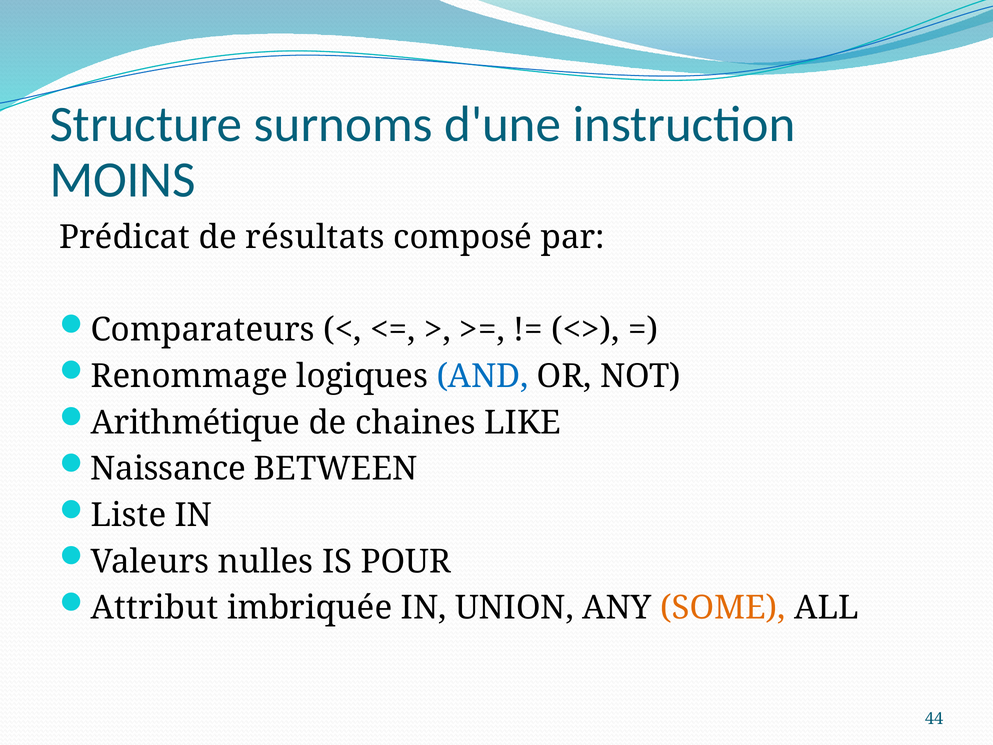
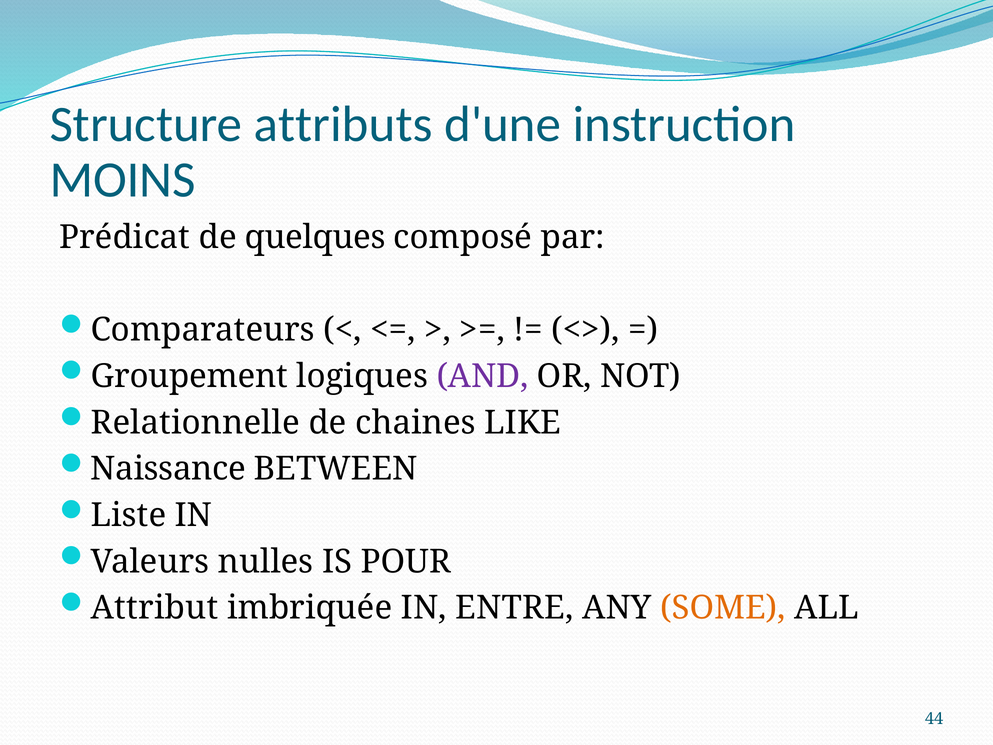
surnoms: surnoms -> attributs
résultats: résultats -> quelques
Renommage: Renommage -> Groupement
AND colour: blue -> purple
Arithmétique: Arithmétique -> Relationnelle
UNION: UNION -> ENTRE
